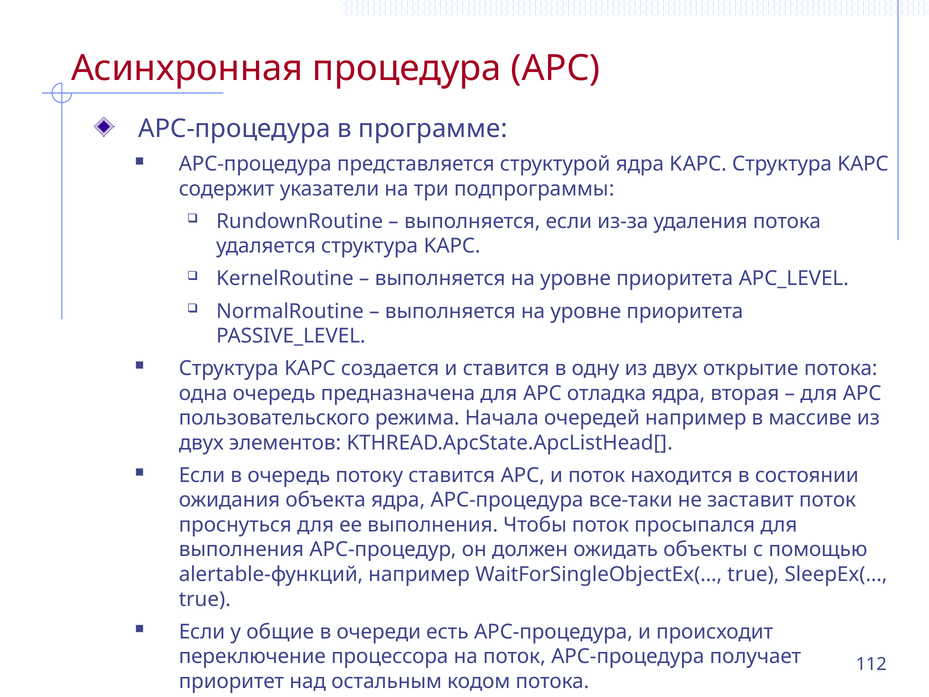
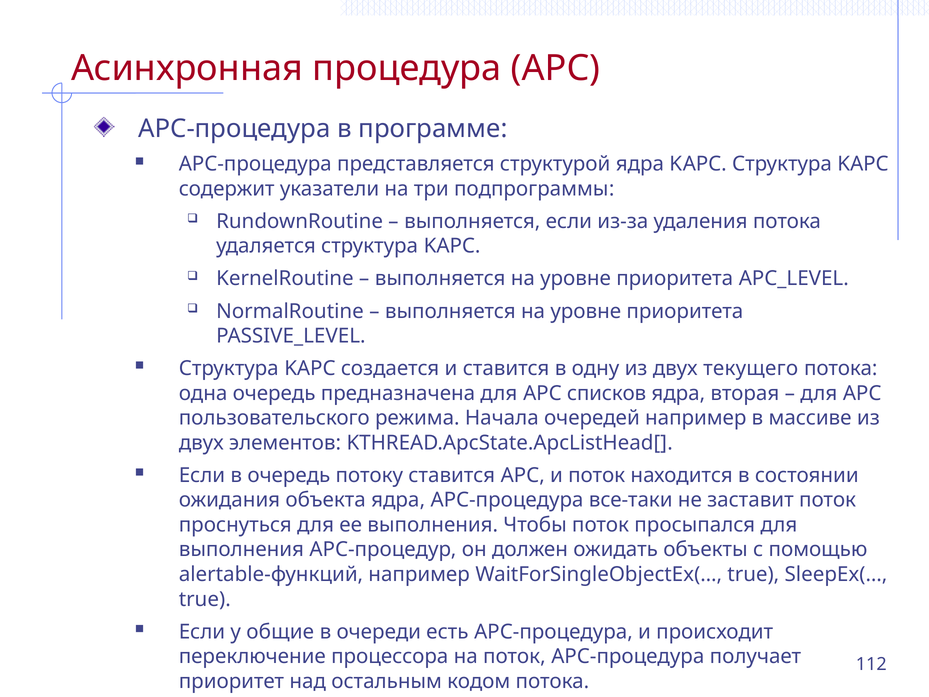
открытие: открытие -> текущего
отладка: отладка -> списков
